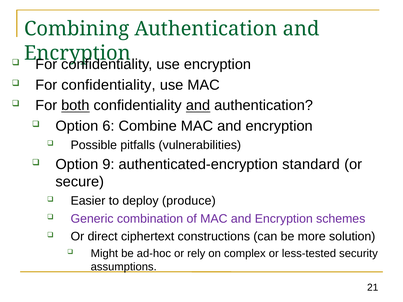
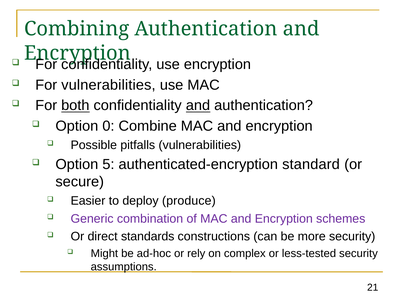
confidentiality at (108, 85): confidentiality -> vulnerabilities
6: 6 -> 0
9: 9 -> 5
ciphertext: ciphertext -> standards
more solution: solution -> security
